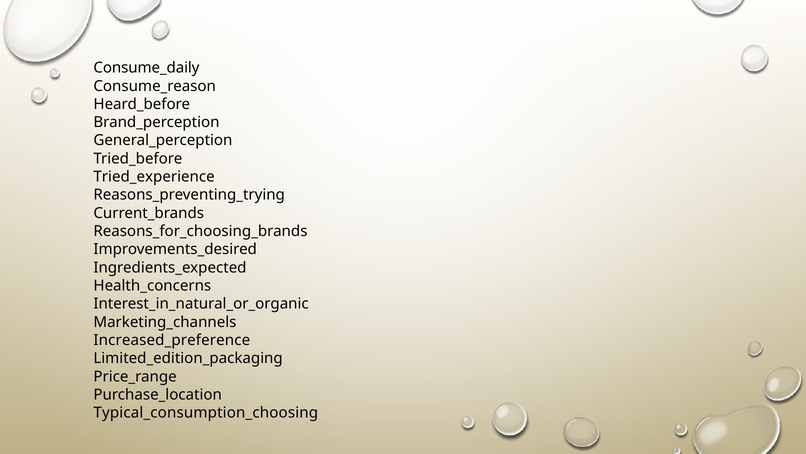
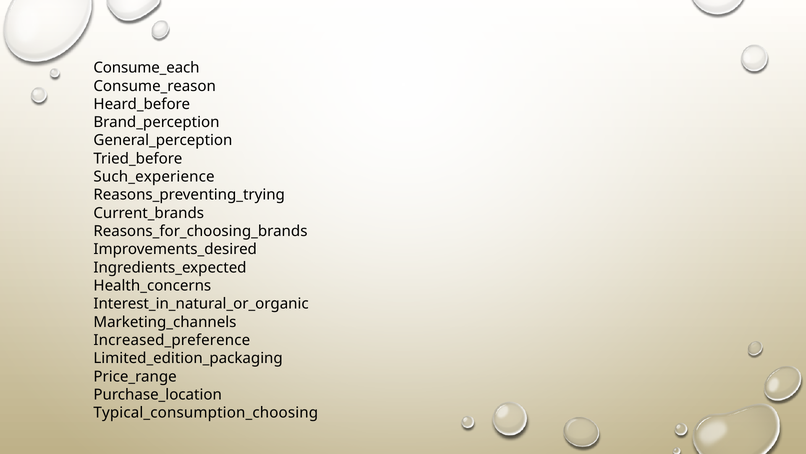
Consume_daily: Consume_daily -> Consume_each
Tried_experience: Tried_experience -> Such_experience
